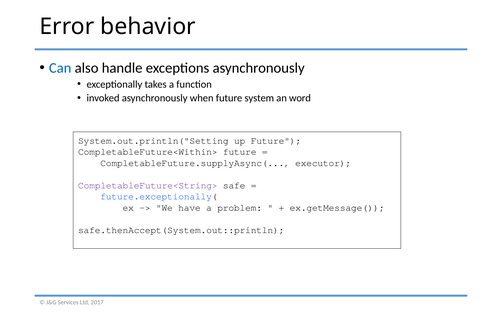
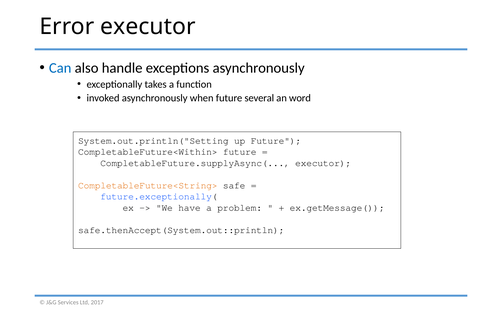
Error behavior: behavior -> executor
system: system -> several
CompletableFuture<String> colour: purple -> orange
